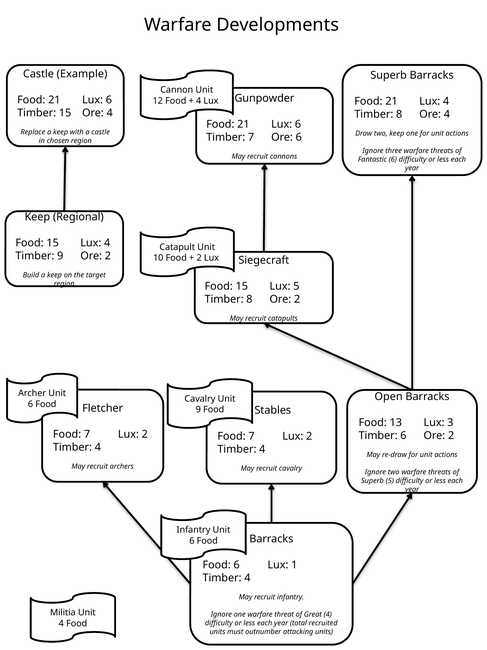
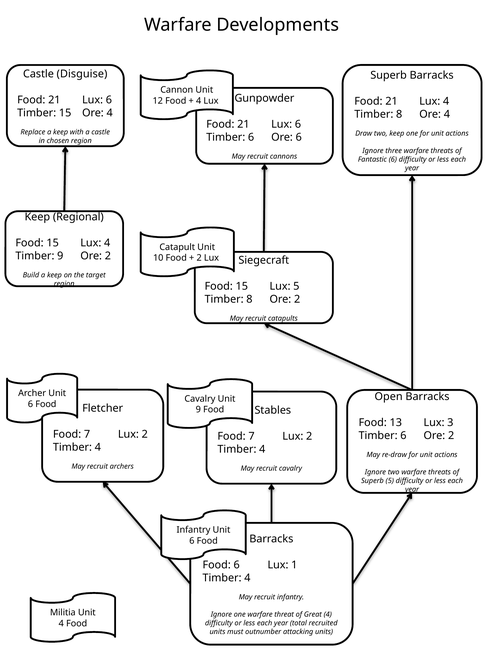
Example: Example -> Disguise
7 at (251, 137): 7 -> 6
